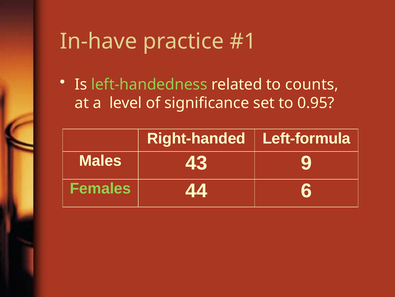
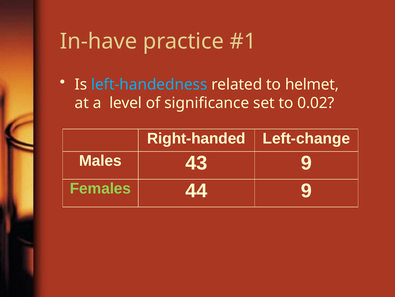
left-handedness colour: light green -> light blue
counts: counts -> helmet
0.95: 0.95 -> 0.02
Left-formula: Left-formula -> Left-change
44 6: 6 -> 9
